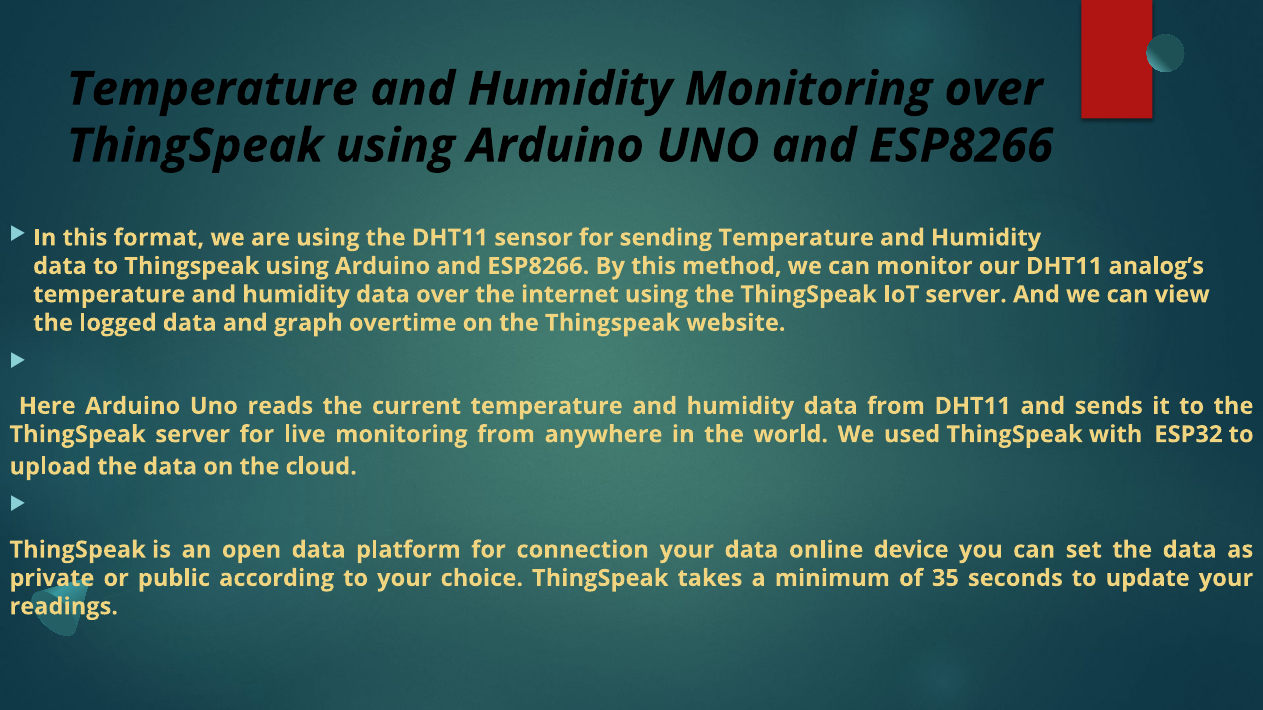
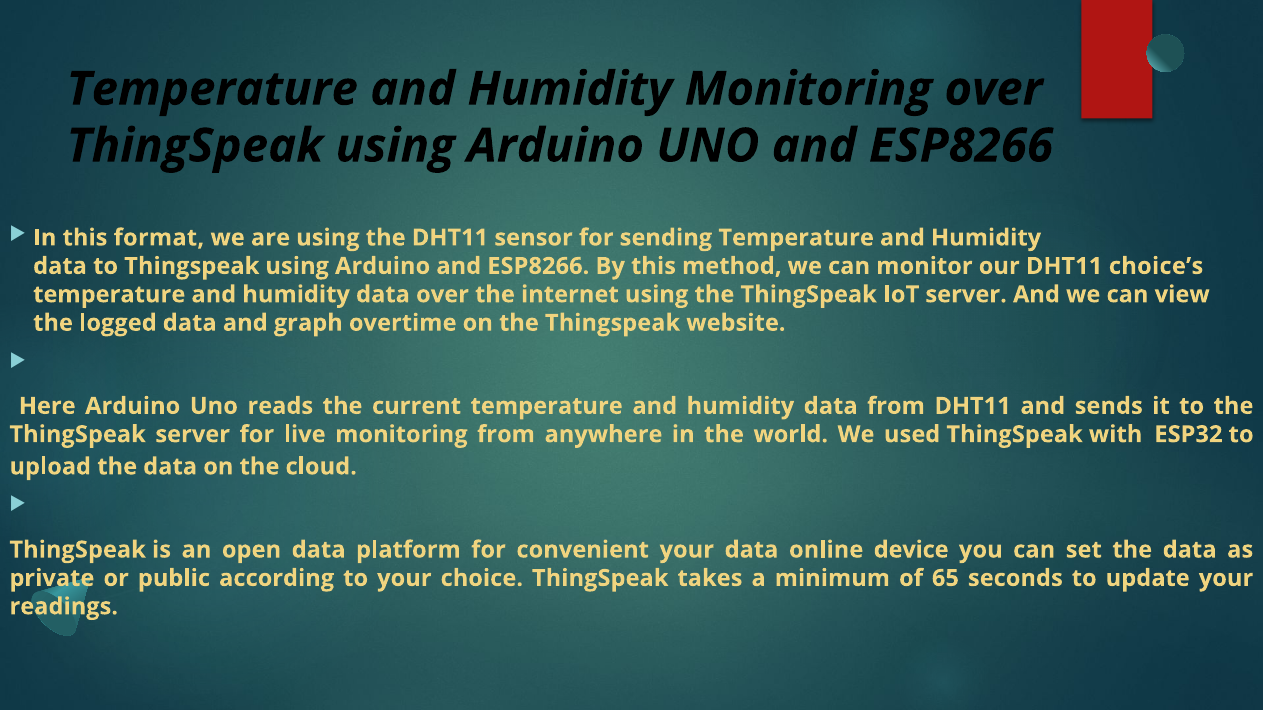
analog’s: analog’s -> choice’s
connection: connection -> convenient
35: 35 -> 65
